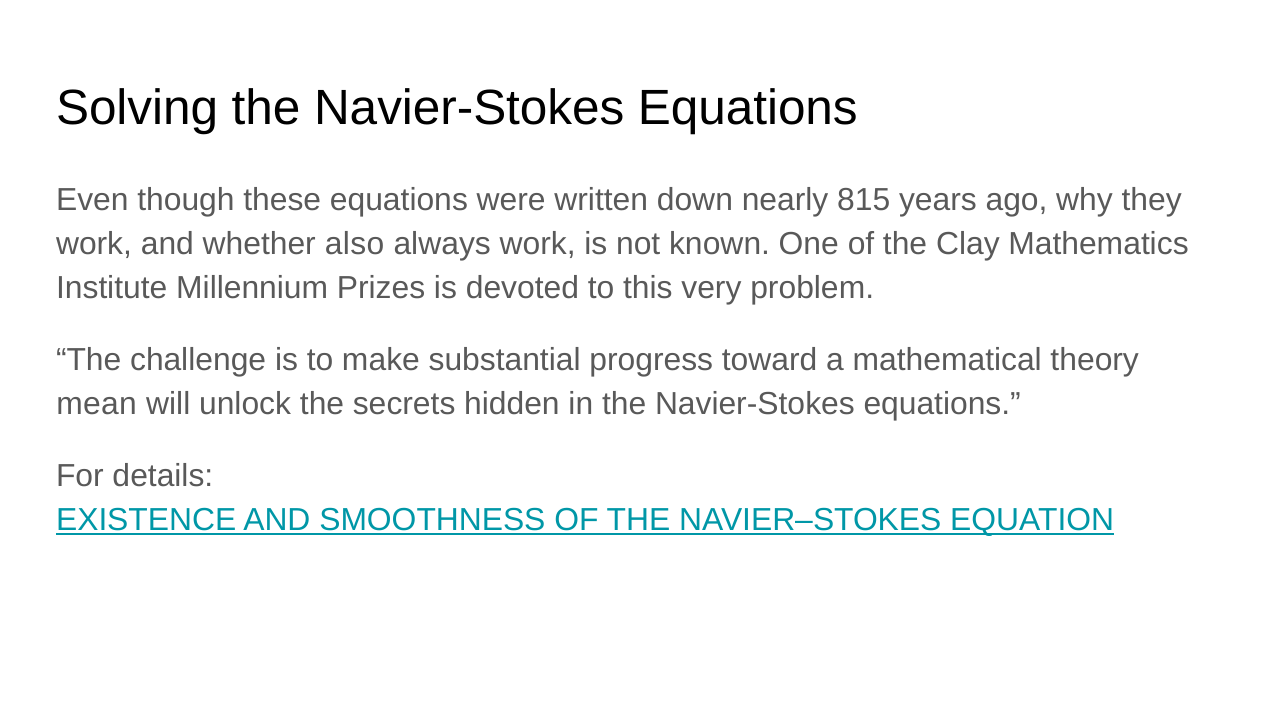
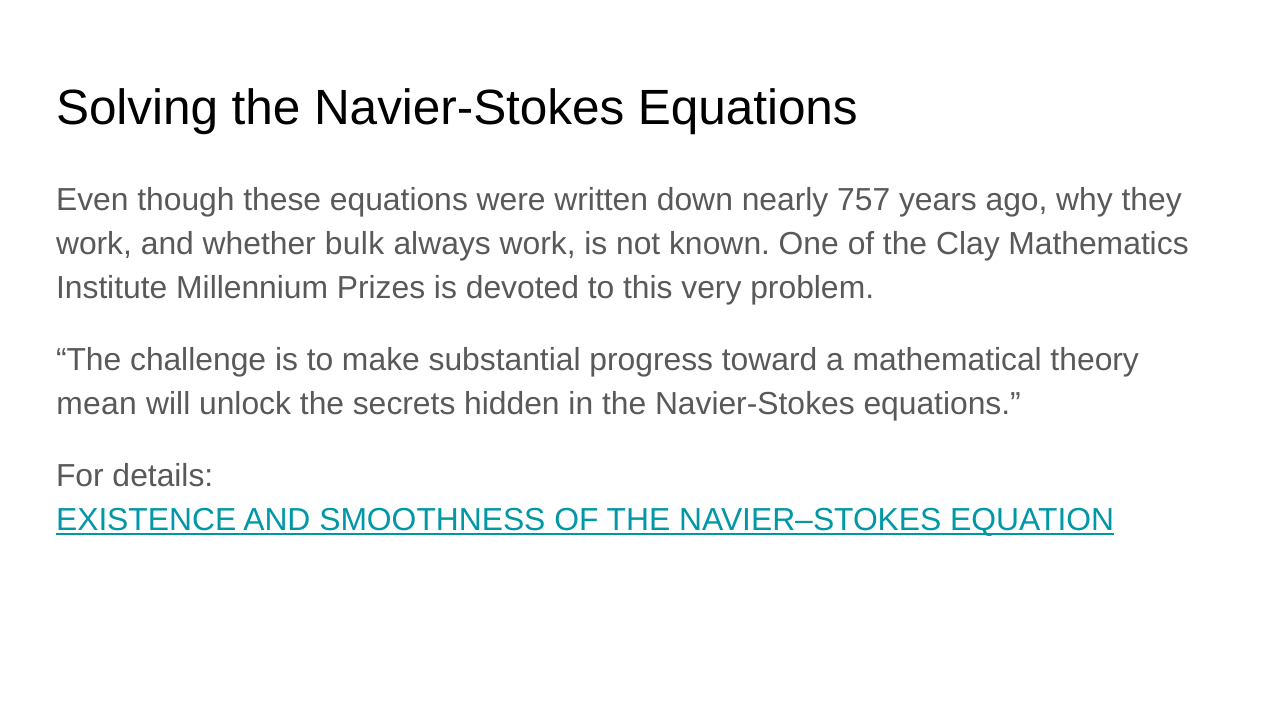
815: 815 -> 757
also: also -> bulk
